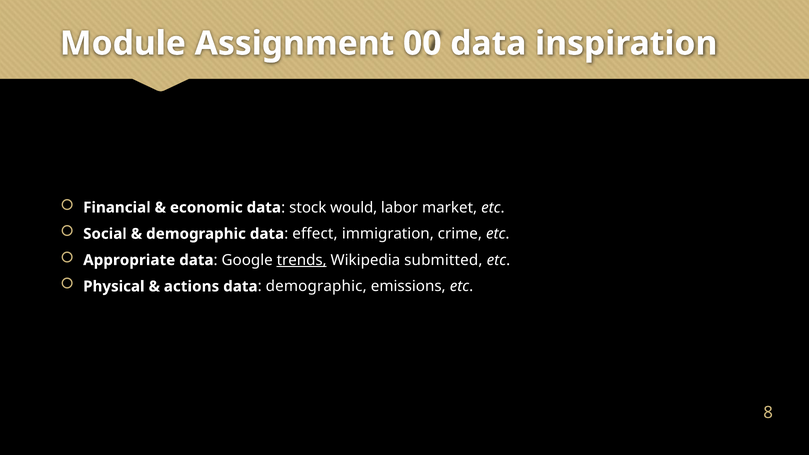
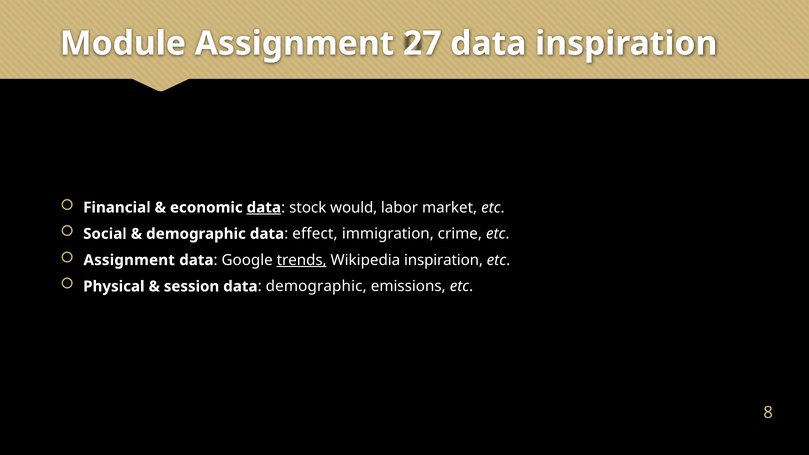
00: 00 -> 27
data at (264, 208) underline: none -> present
Appropriate at (129, 260): Appropriate -> Assignment
Wikipedia submitted: submitted -> inspiration
actions: actions -> session
